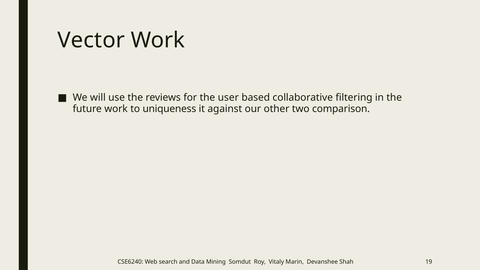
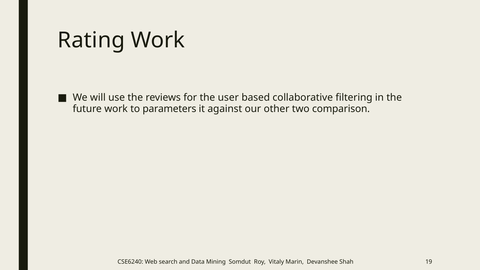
Vector: Vector -> Rating
uniqueness: uniqueness -> parameters
